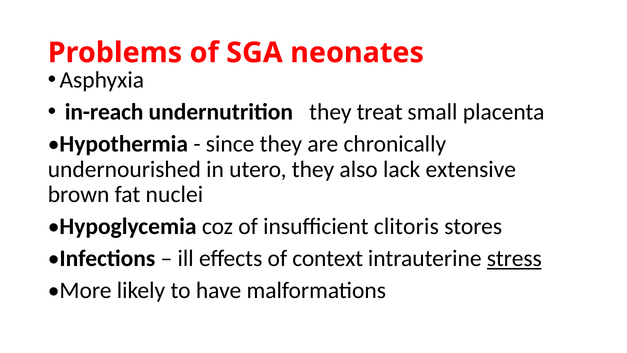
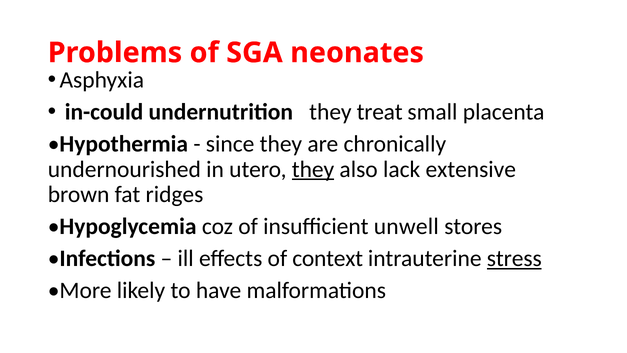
in-reach: in-reach -> in-could
they at (313, 169) underline: none -> present
nuclei: nuclei -> ridges
clitoris: clitoris -> unwell
